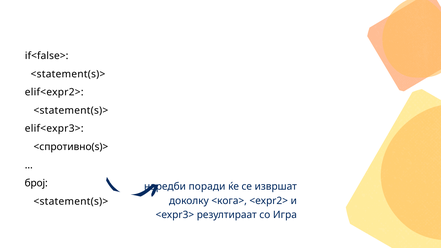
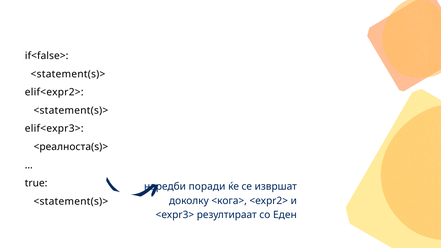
<спротивно(s)>: <спротивно(s)> -> <реалноста(s)>
број: број -> true
Игра: Игра -> Еден
